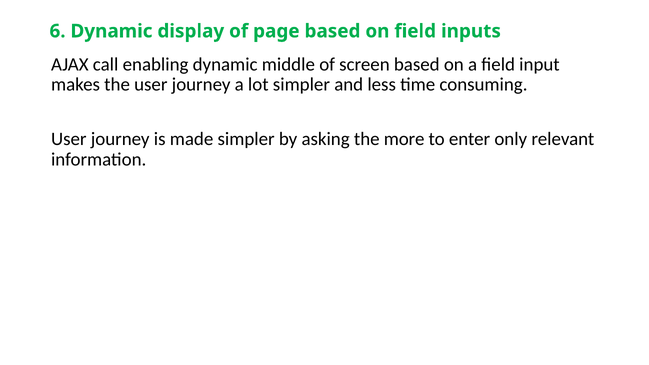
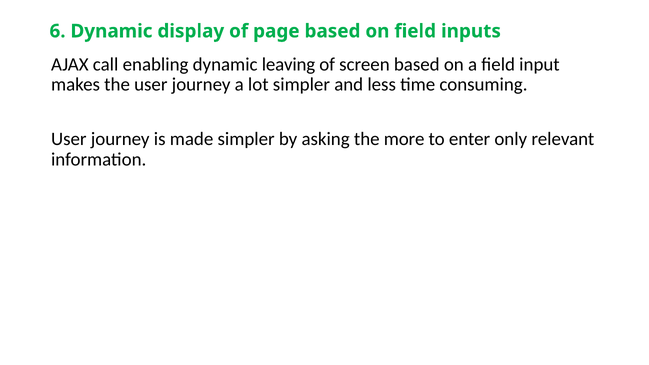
middle: middle -> leaving
